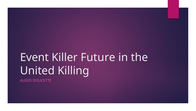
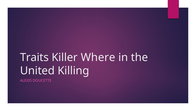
Event: Event -> Traits
Future: Future -> Where
